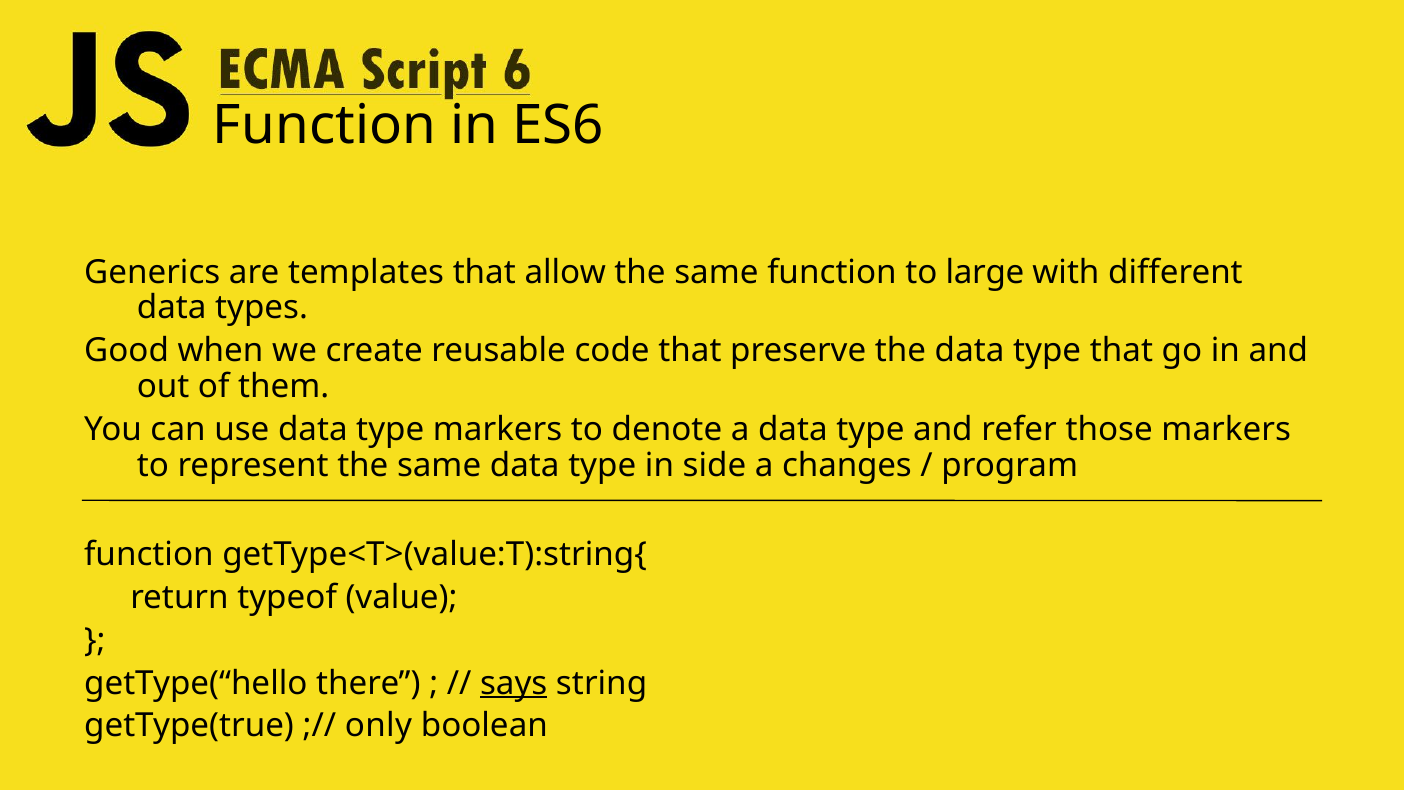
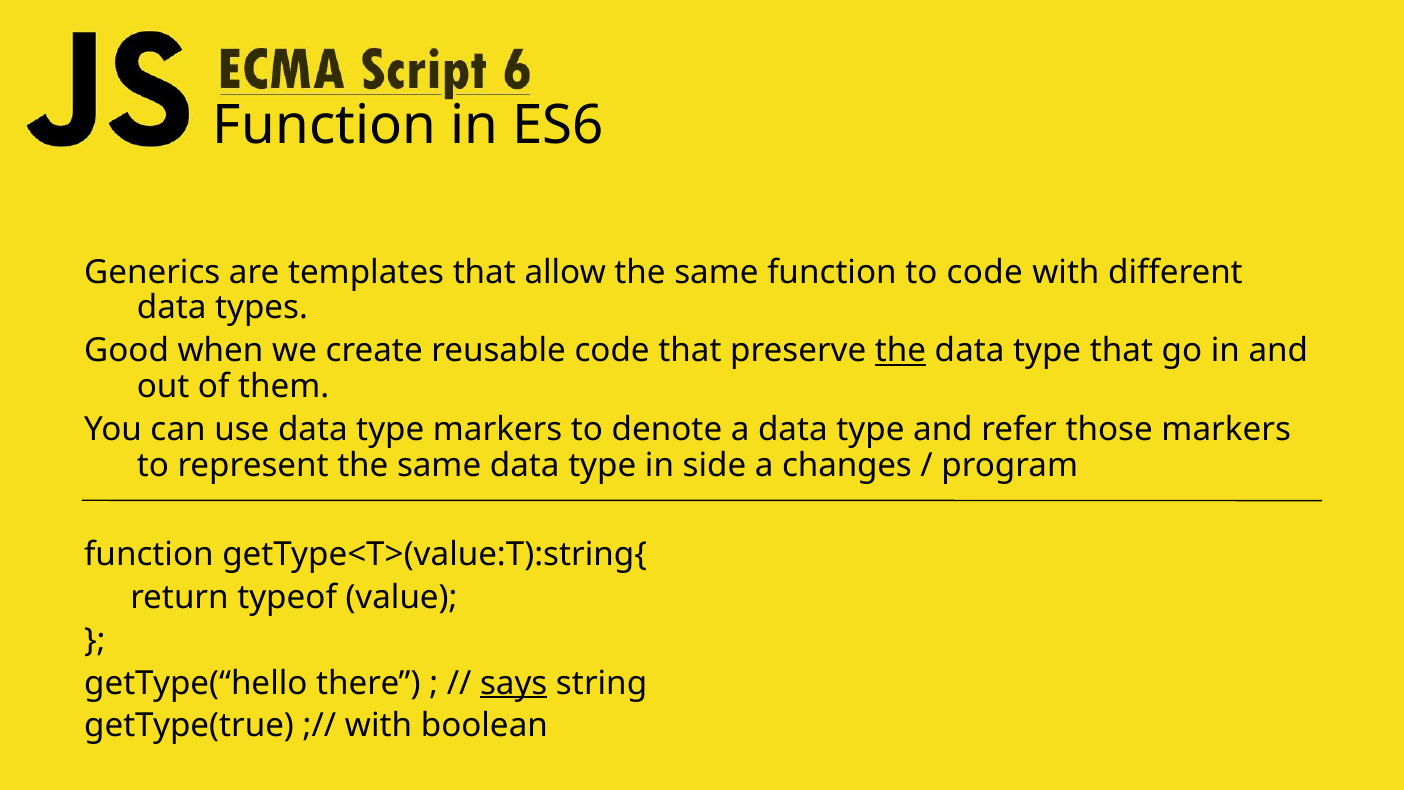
to large: large -> code
the at (900, 351) underline: none -> present
only at (378, 726): only -> with
